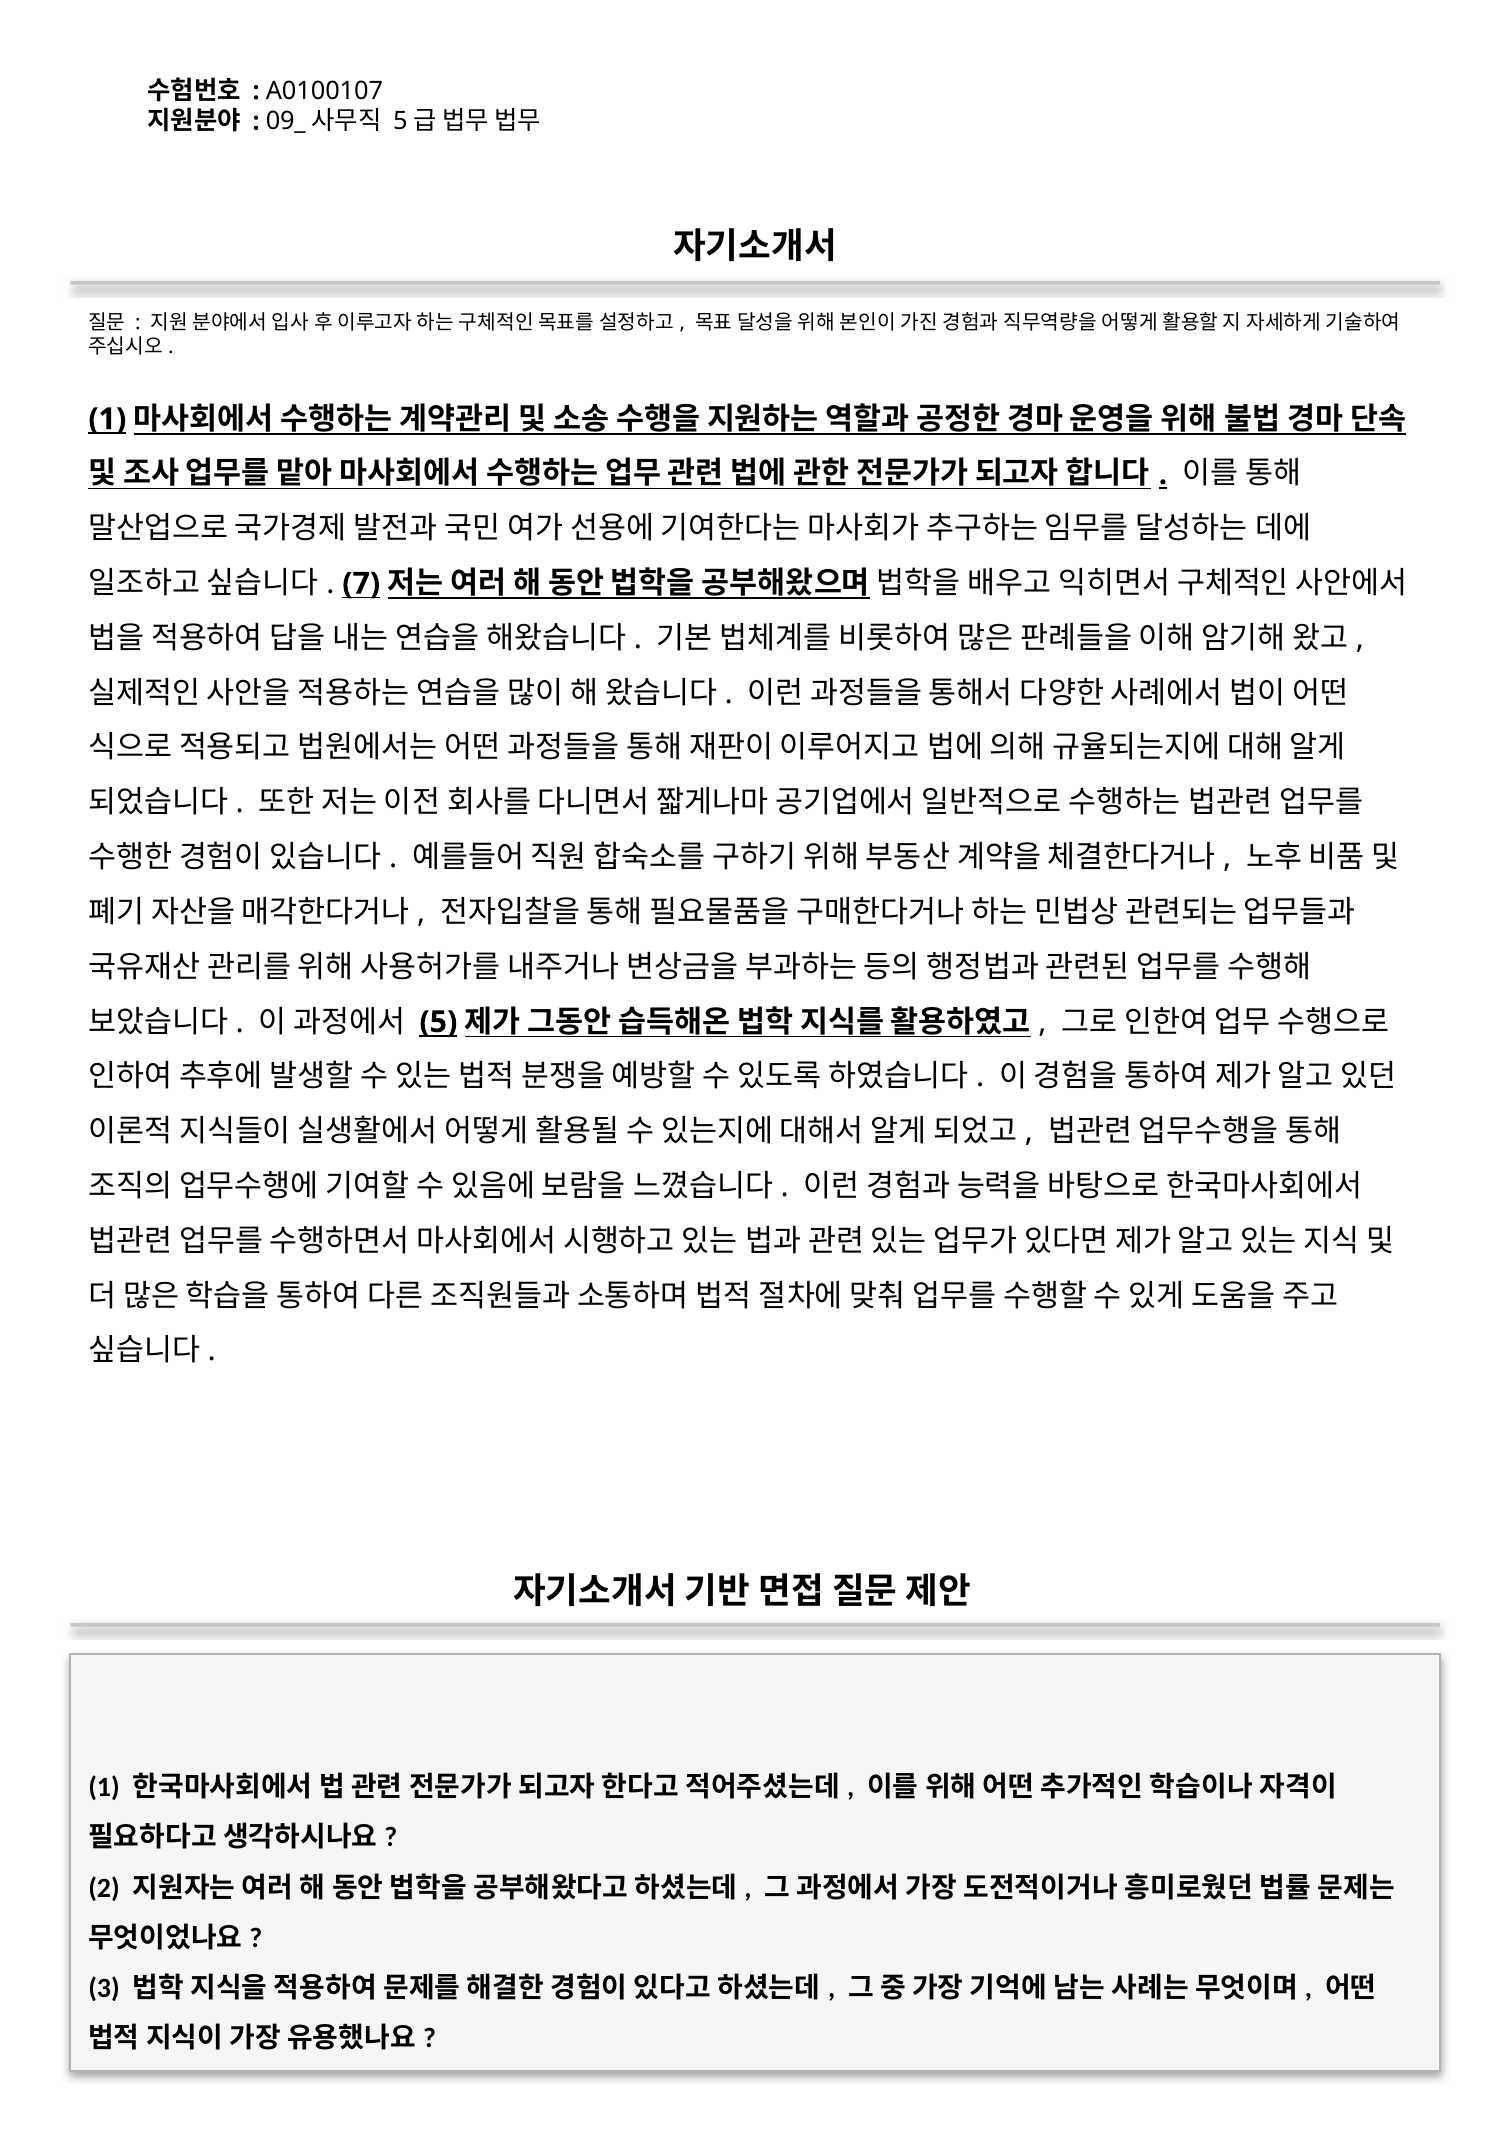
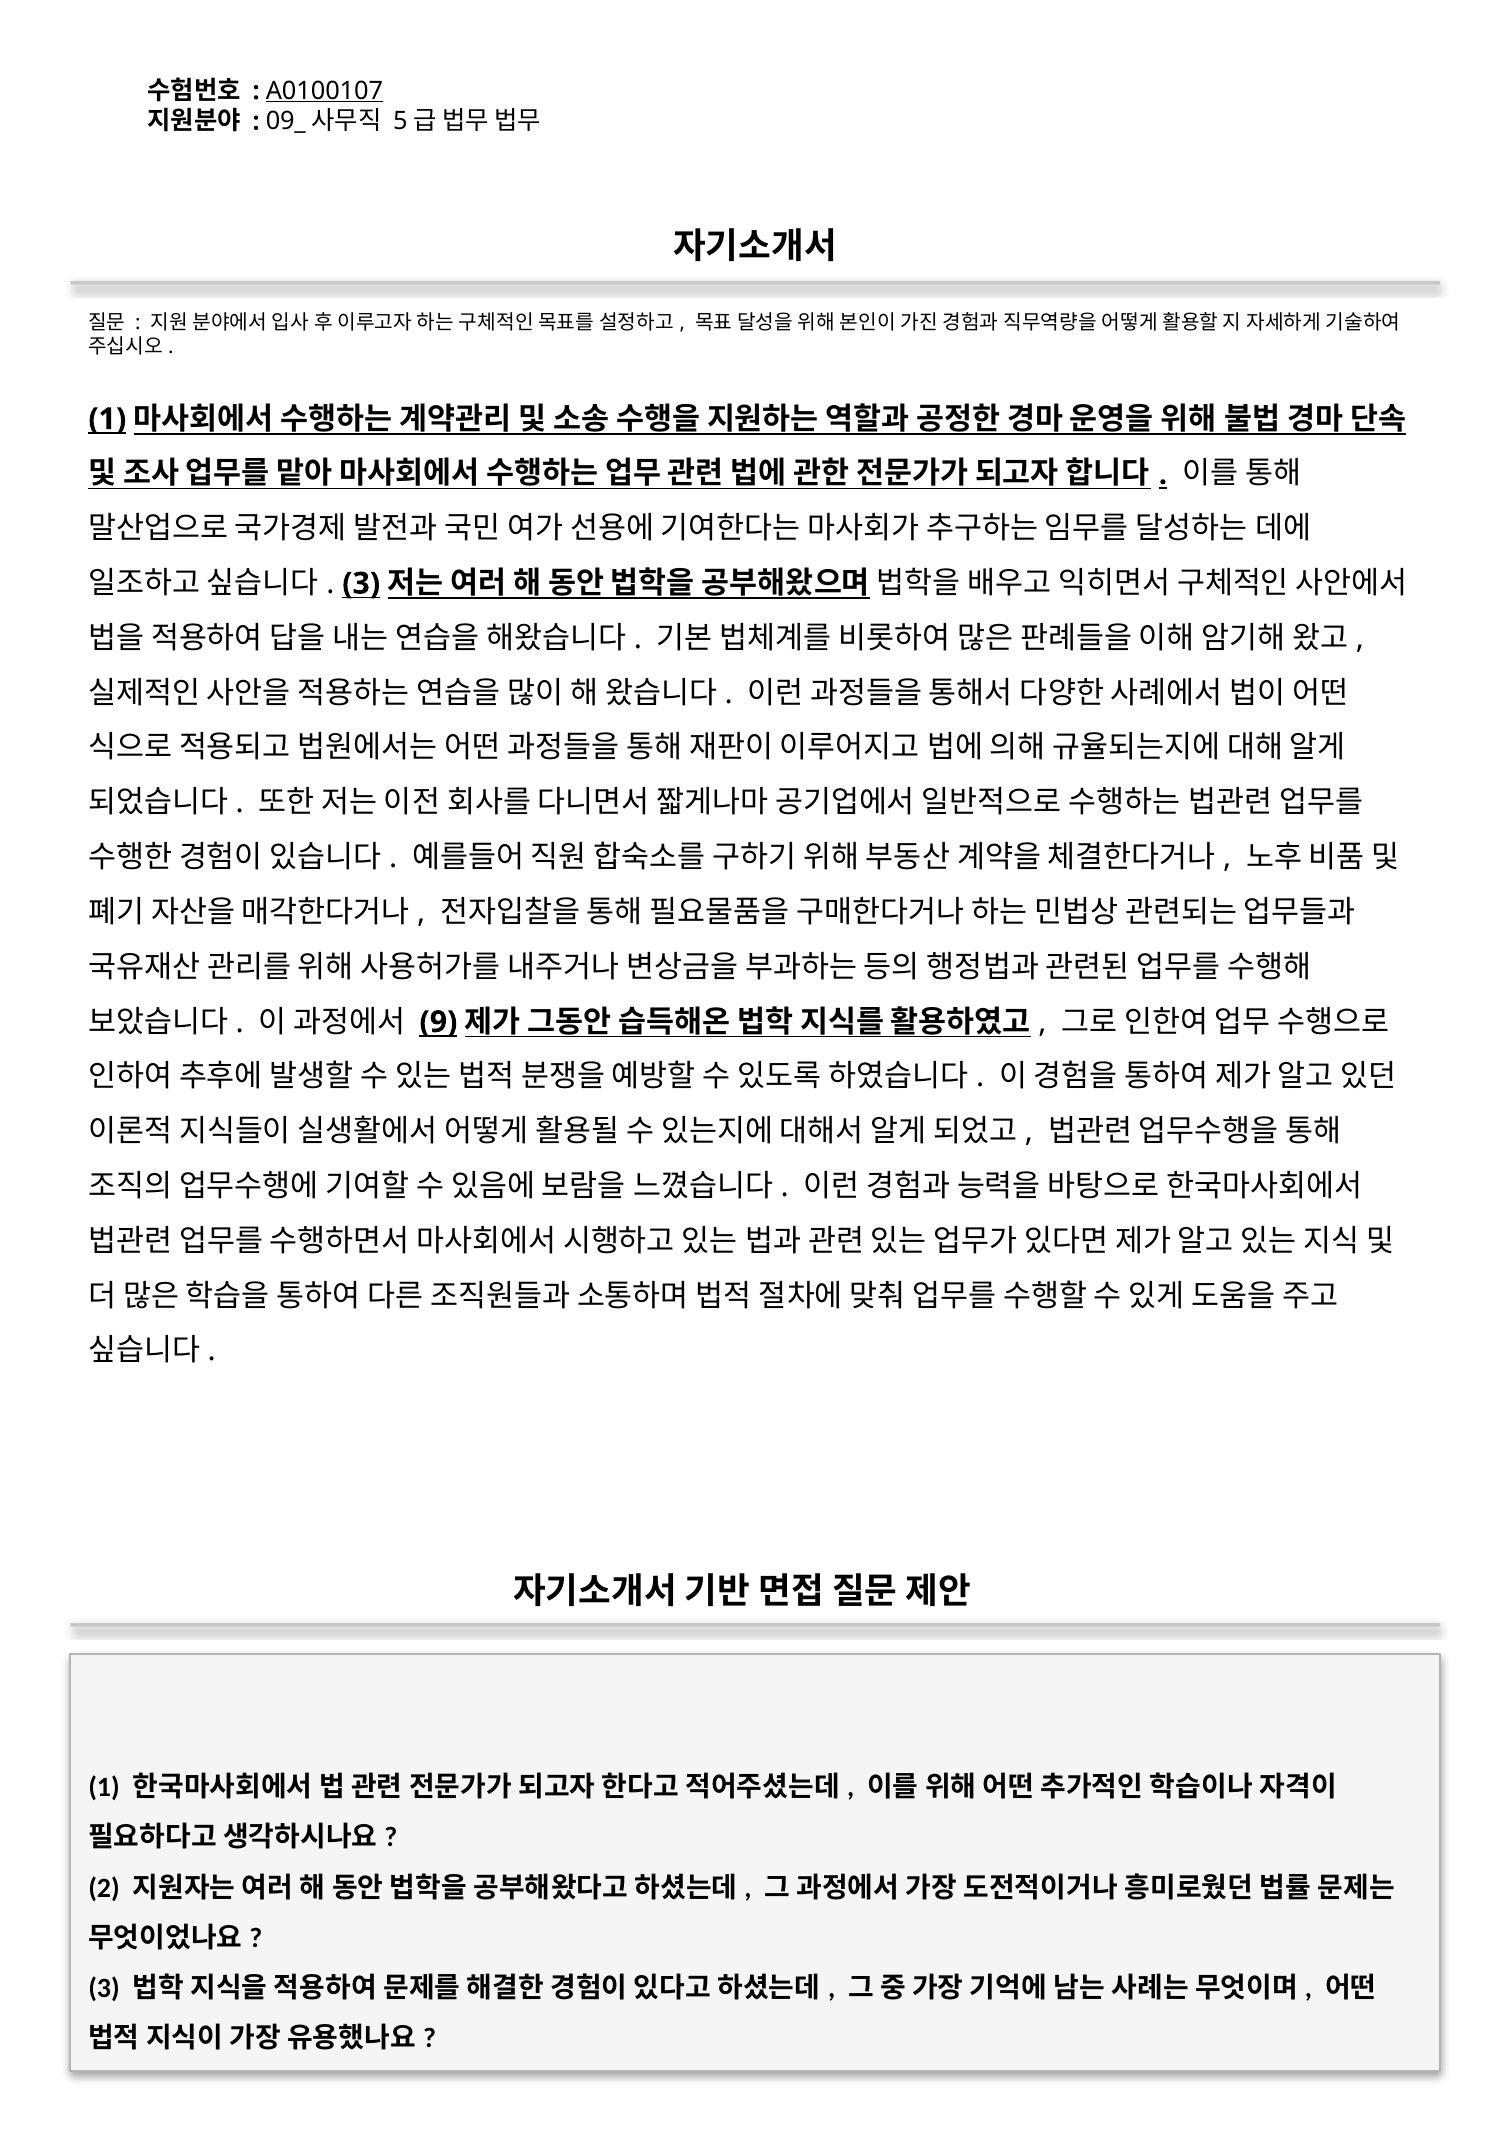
A0100107 underline: none -> present
7 at (361, 583): 7 -> 3
5: 5 -> 9
